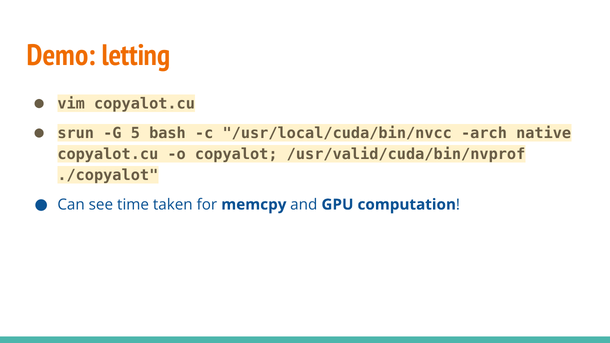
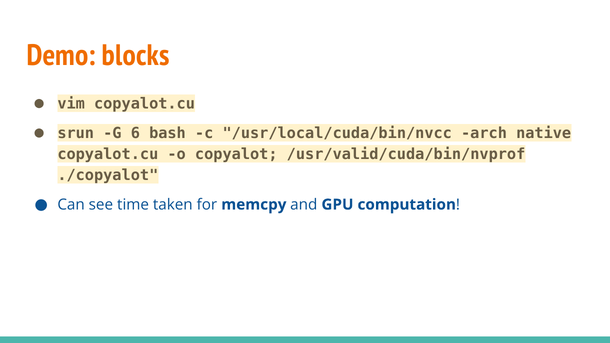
letting: letting -> blocks
5: 5 -> 6
